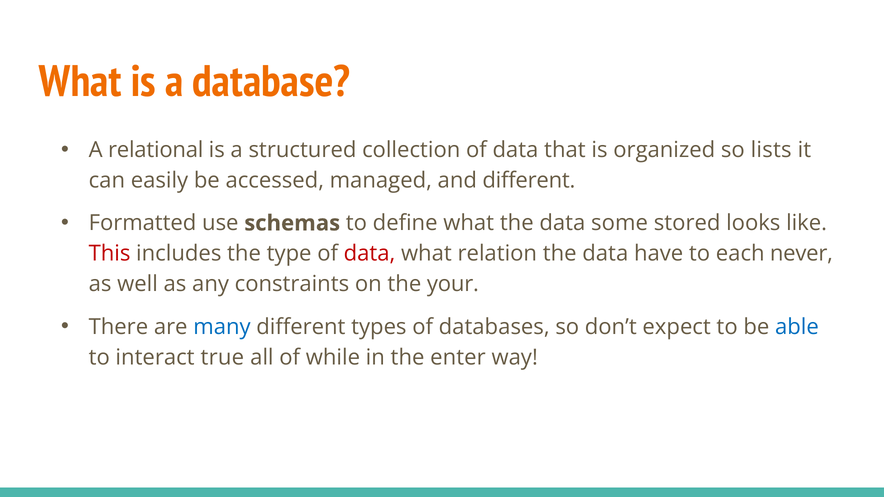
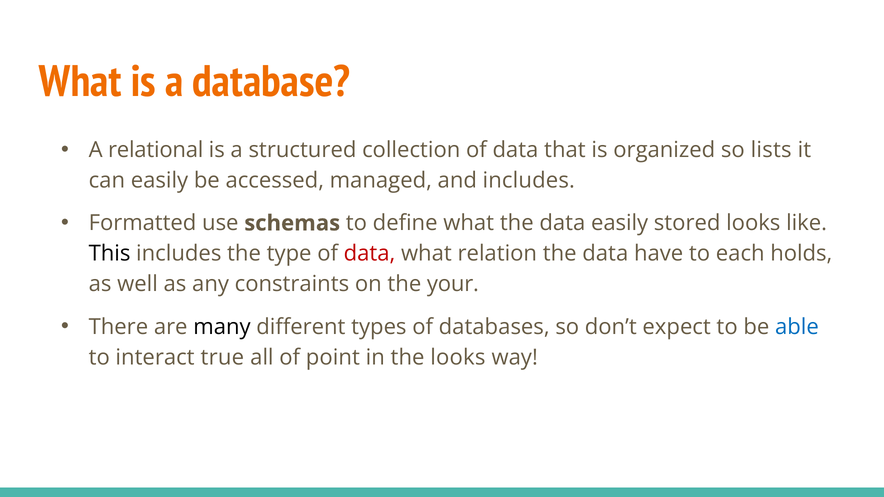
and different: different -> includes
data some: some -> easily
This colour: red -> black
never: never -> holds
many colour: blue -> black
while: while -> point
the enter: enter -> looks
